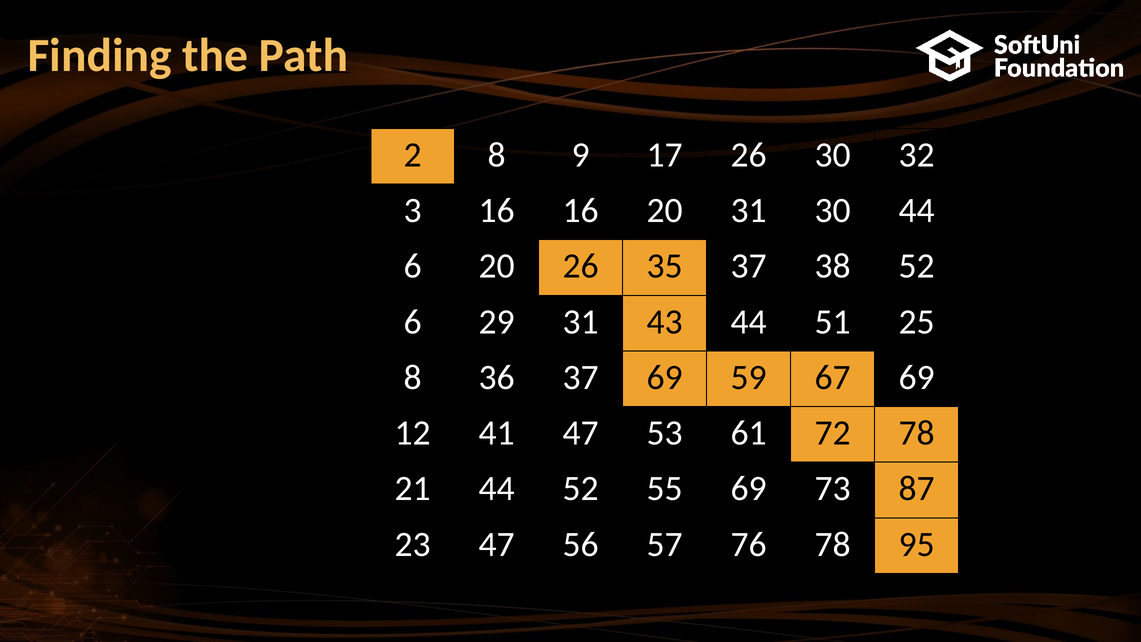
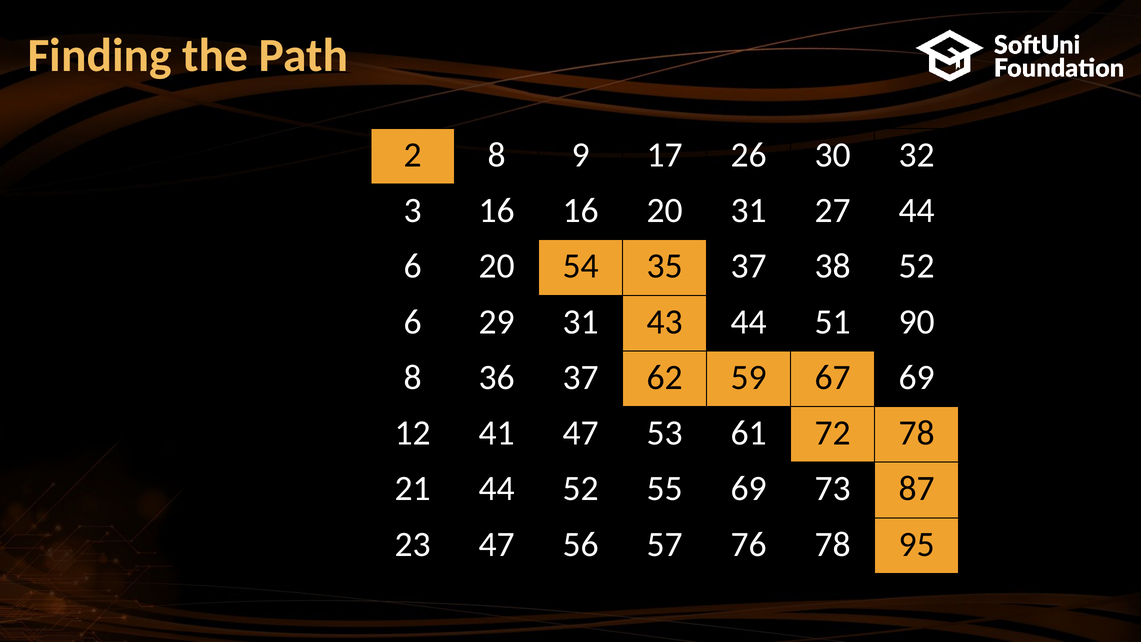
31 30: 30 -> 27
20 26: 26 -> 54
25: 25 -> 90
37 69: 69 -> 62
